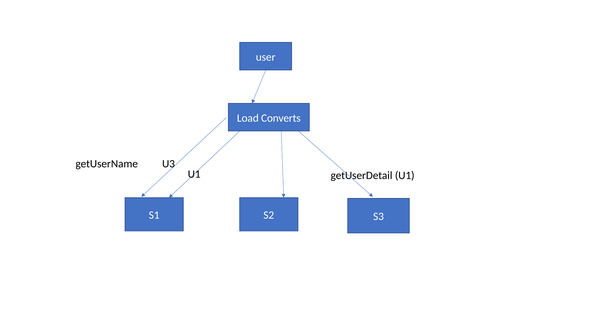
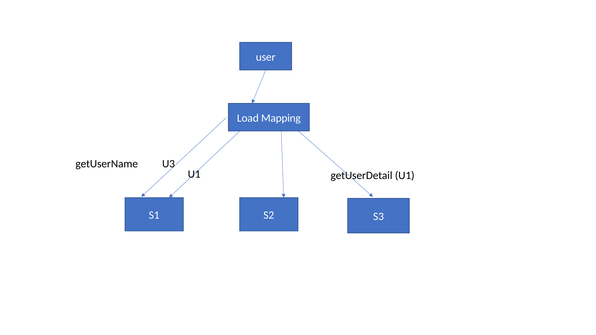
Converts: Converts -> Mapping
